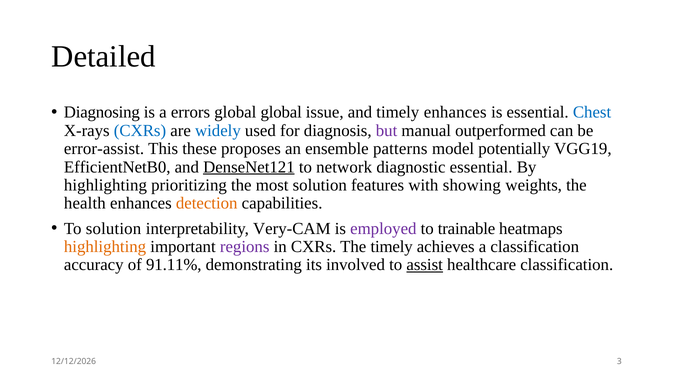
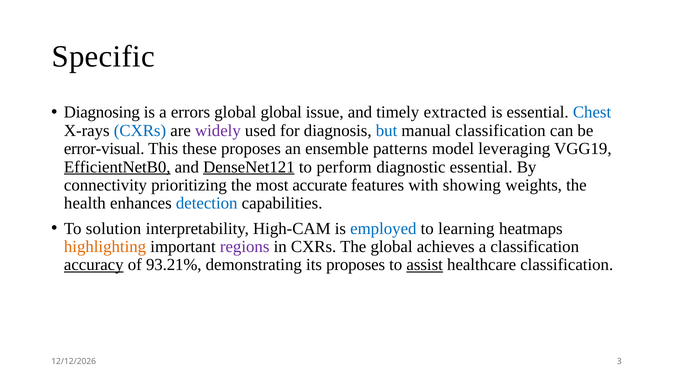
Detailed: Detailed -> Specific
timely enhances: enhances -> extracted
widely colour: blue -> purple
but colour: purple -> blue
manual outperformed: outperformed -> classification
error-assist: error-assist -> error-visual
potentially: potentially -> leveraging
EfficientNetB0 underline: none -> present
network: network -> perform
highlighting at (105, 185): highlighting -> connectivity
most solution: solution -> accurate
detection colour: orange -> blue
Very-CAM: Very-CAM -> High-CAM
employed colour: purple -> blue
trainable: trainable -> learning
The timely: timely -> global
accuracy underline: none -> present
91.11%: 91.11% -> 93.21%
its involved: involved -> proposes
